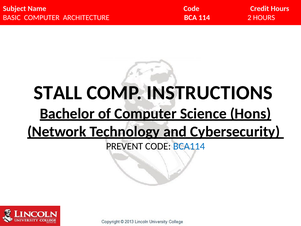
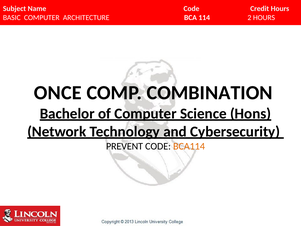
STALL: STALL -> ONCE
INSTRUCTIONS: INSTRUCTIONS -> COMBINATION
BCA114 colour: blue -> orange
